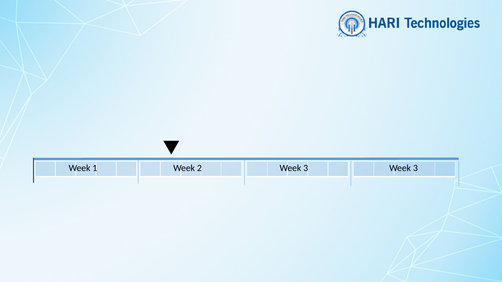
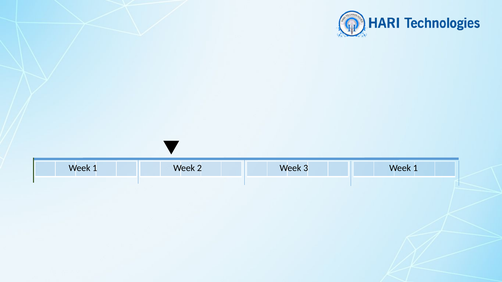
3 Week 3: 3 -> 1
